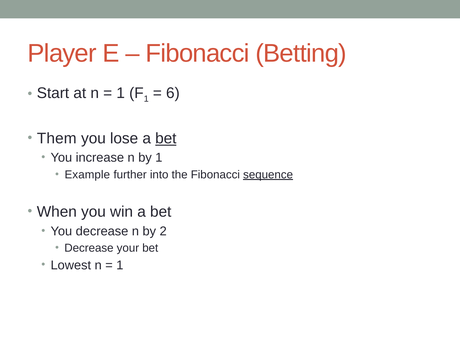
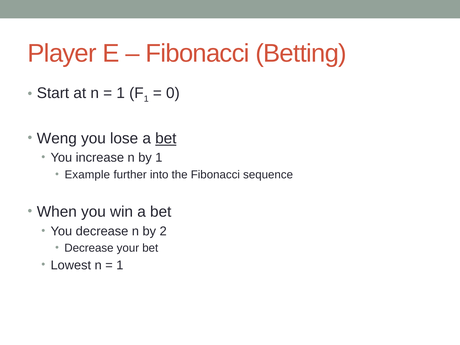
6: 6 -> 0
Them: Them -> Weng
sequence underline: present -> none
